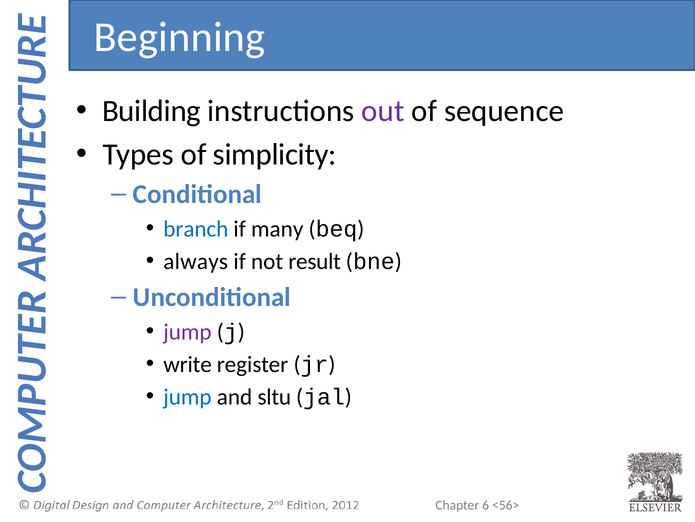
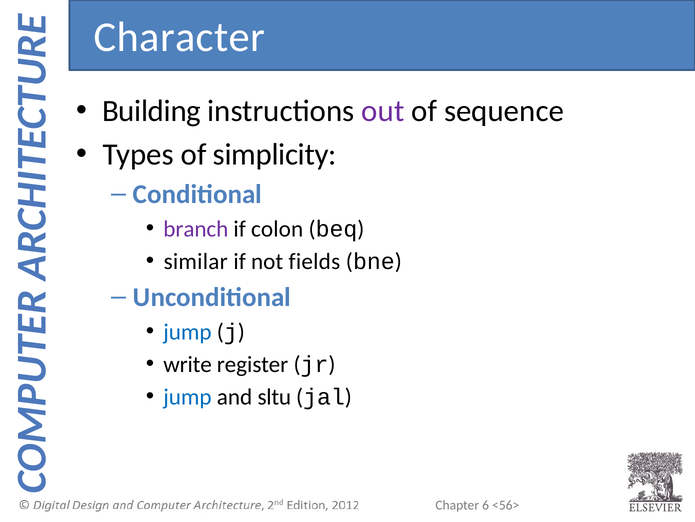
Beginning: Beginning -> Character
branch colour: blue -> purple
many: many -> colon
always: always -> similar
result: result -> fields
jump at (187, 331) colour: purple -> blue
